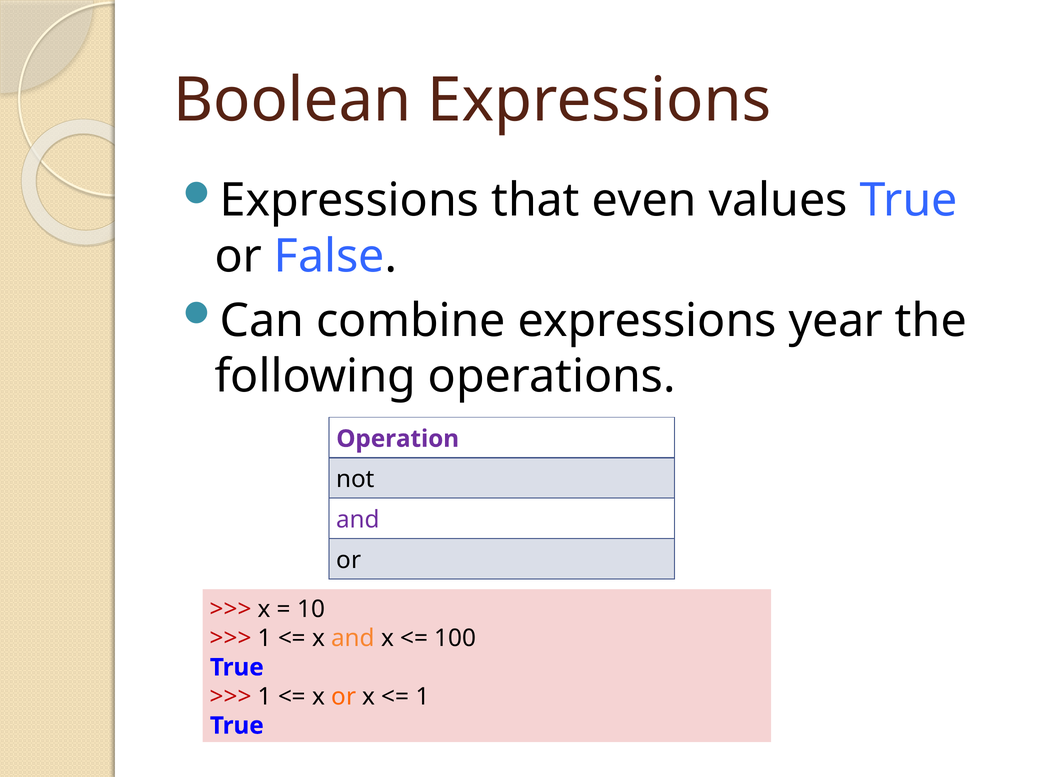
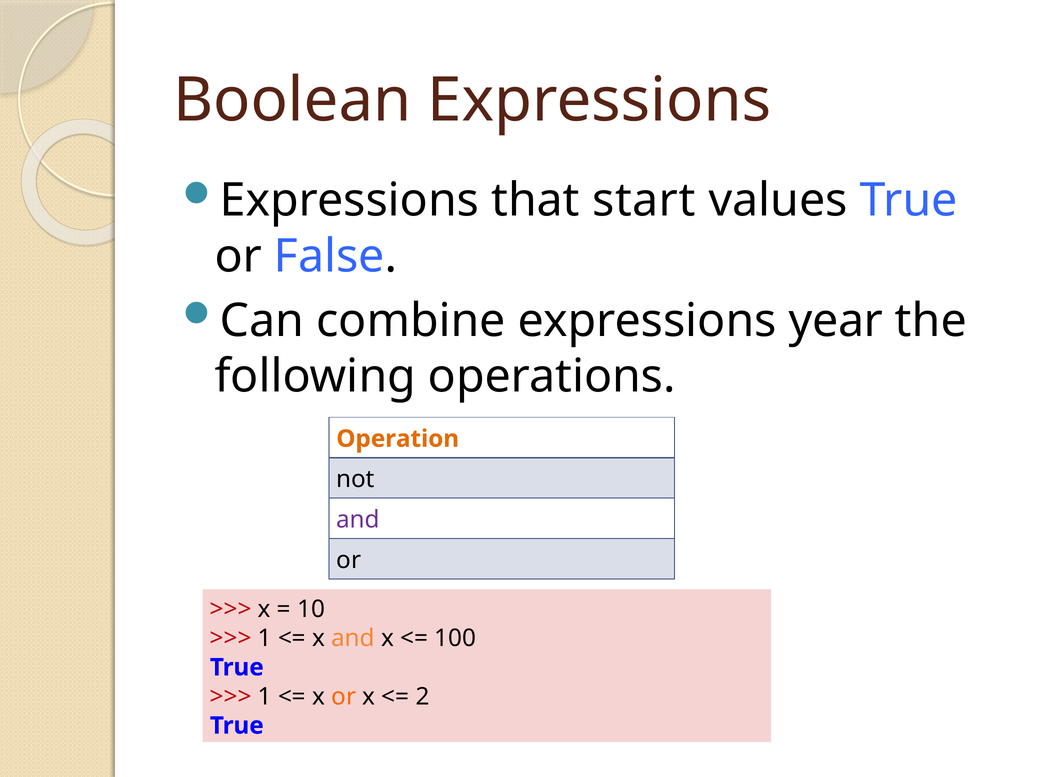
even: even -> start
Operation colour: purple -> orange
1 at (423, 697): 1 -> 2
